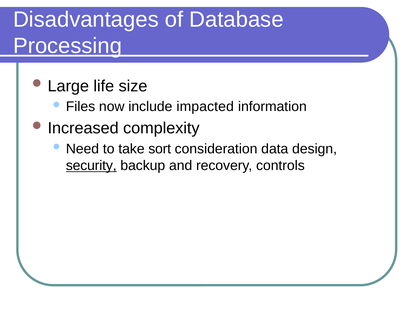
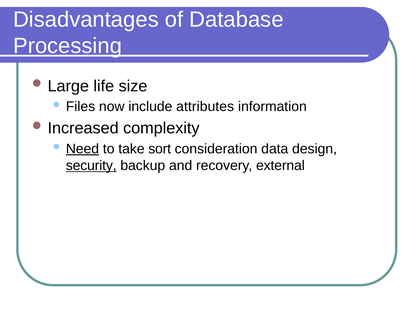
impacted: impacted -> attributes
Need underline: none -> present
controls: controls -> external
